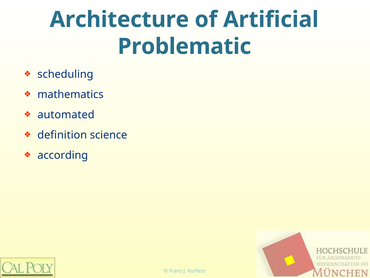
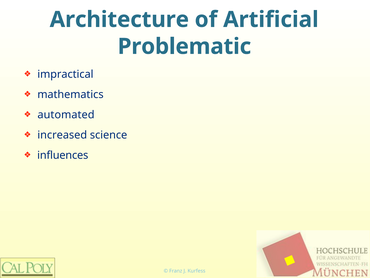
scheduling: scheduling -> impractical
definition: definition -> increased
according: according -> influences
